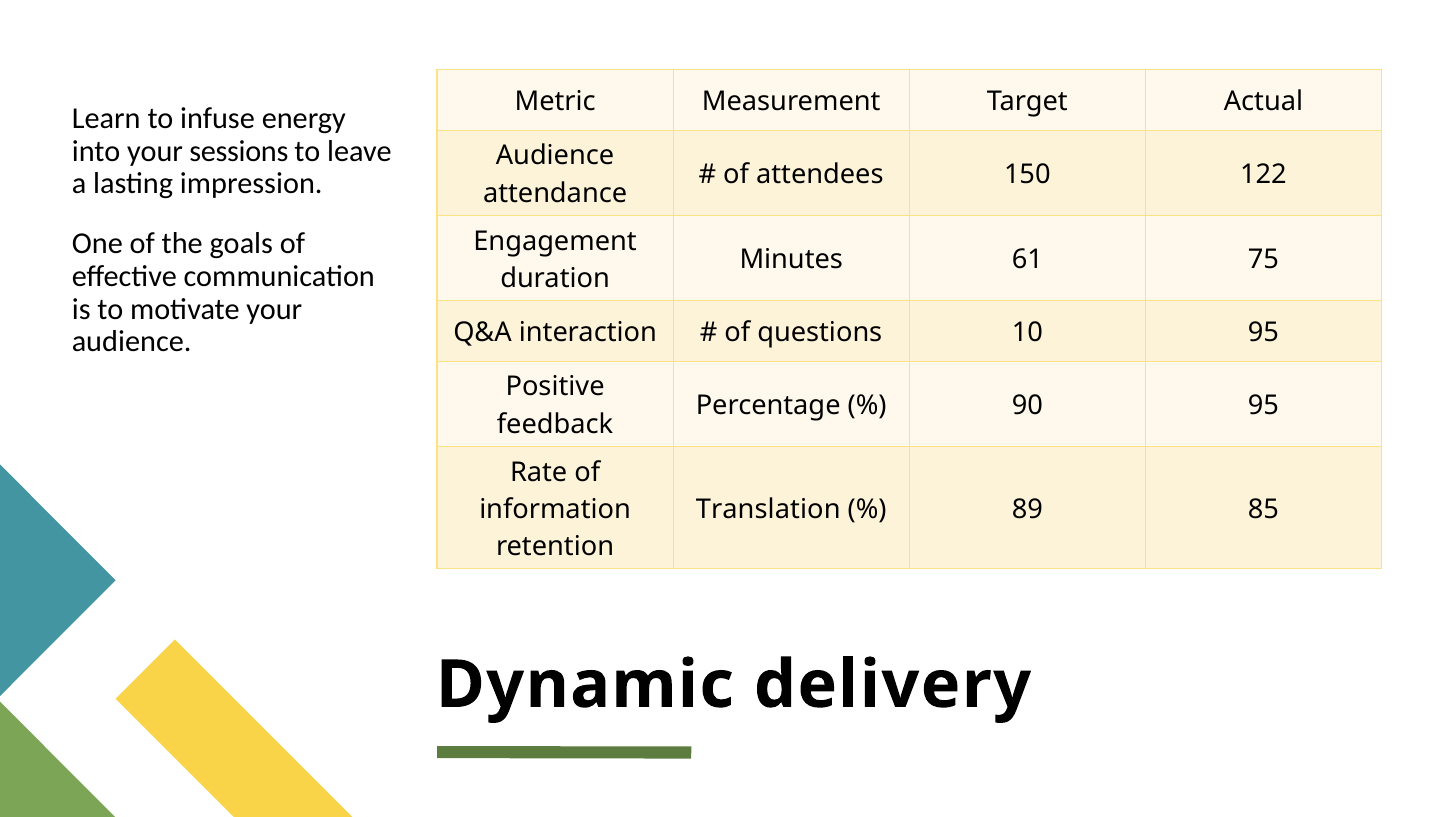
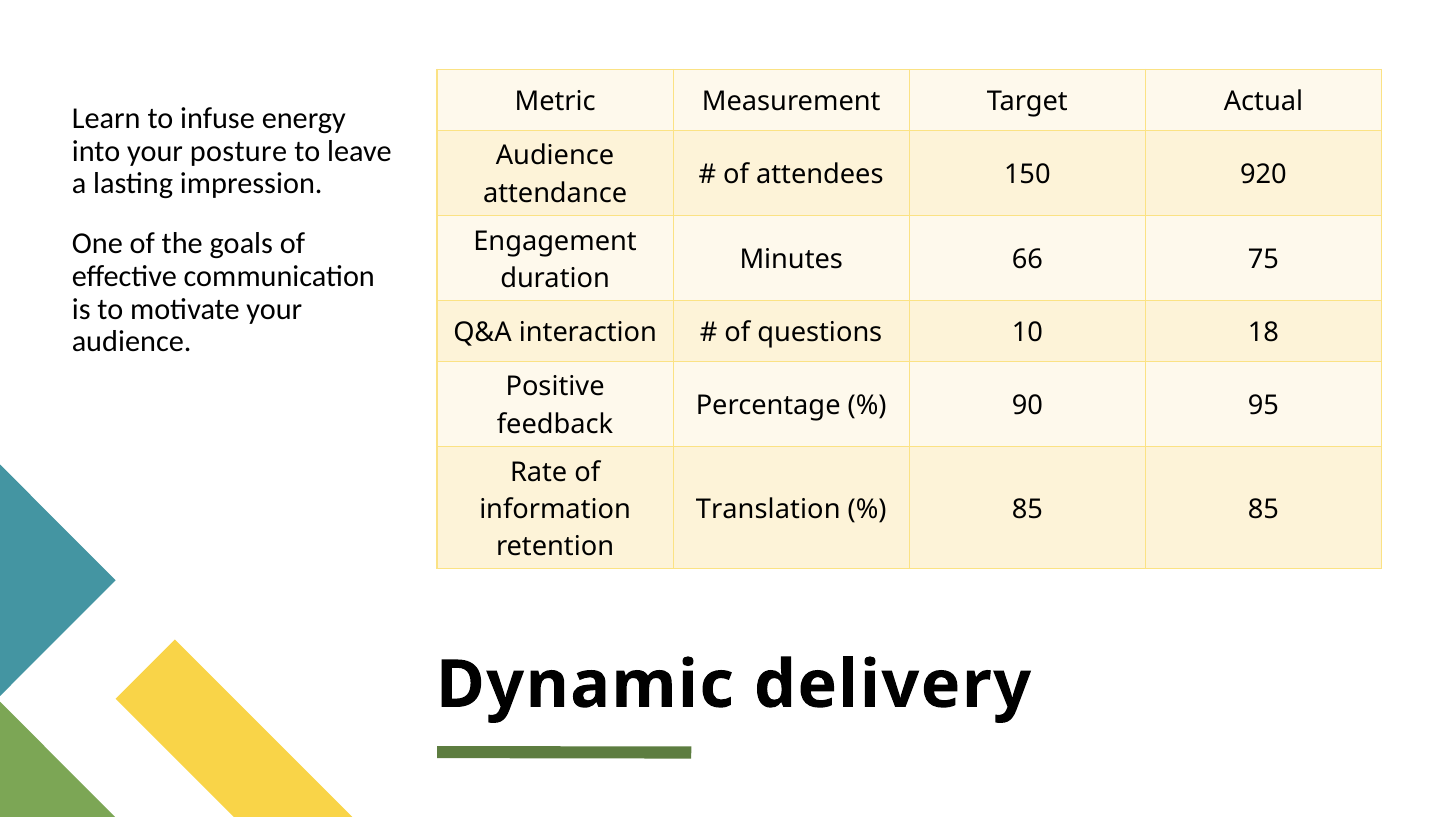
sessions: sessions -> posture
122: 122 -> 920
61: 61 -> 66
10 95: 95 -> 18
89 at (1027, 509): 89 -> 85
